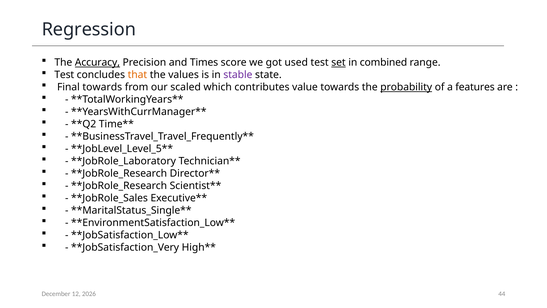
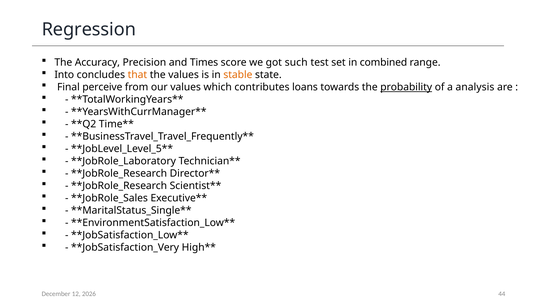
Accuracy underline: present -> none
used: used -> such
set underline: present -> none
Test at (64, 75): Test -> Into
stable colour: purple -> orange
Final towards: towards -> perceive
our scaled: scaled -> values
value: value -> loans
features: features -> analysis
